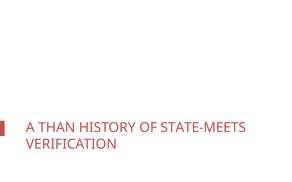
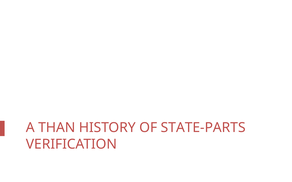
STATE-MEETS: STATE-MEETS -> STATE-PARTS
